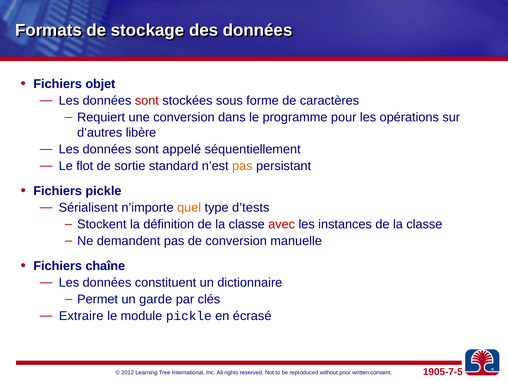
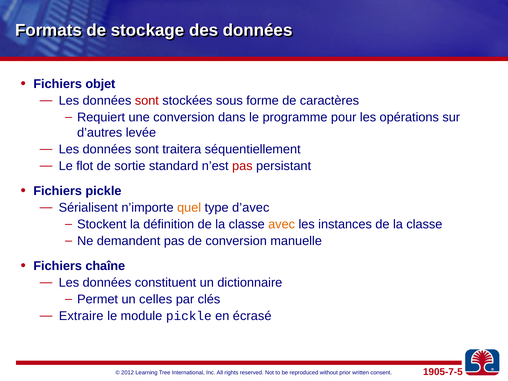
libère: libère -> levée
appelé: appelé -> traitera
pas at (242, 166) colour: orange -> red
d’tests: d’tests -> d’avec
avec colour: red -> orange
garde: garde -> celles
